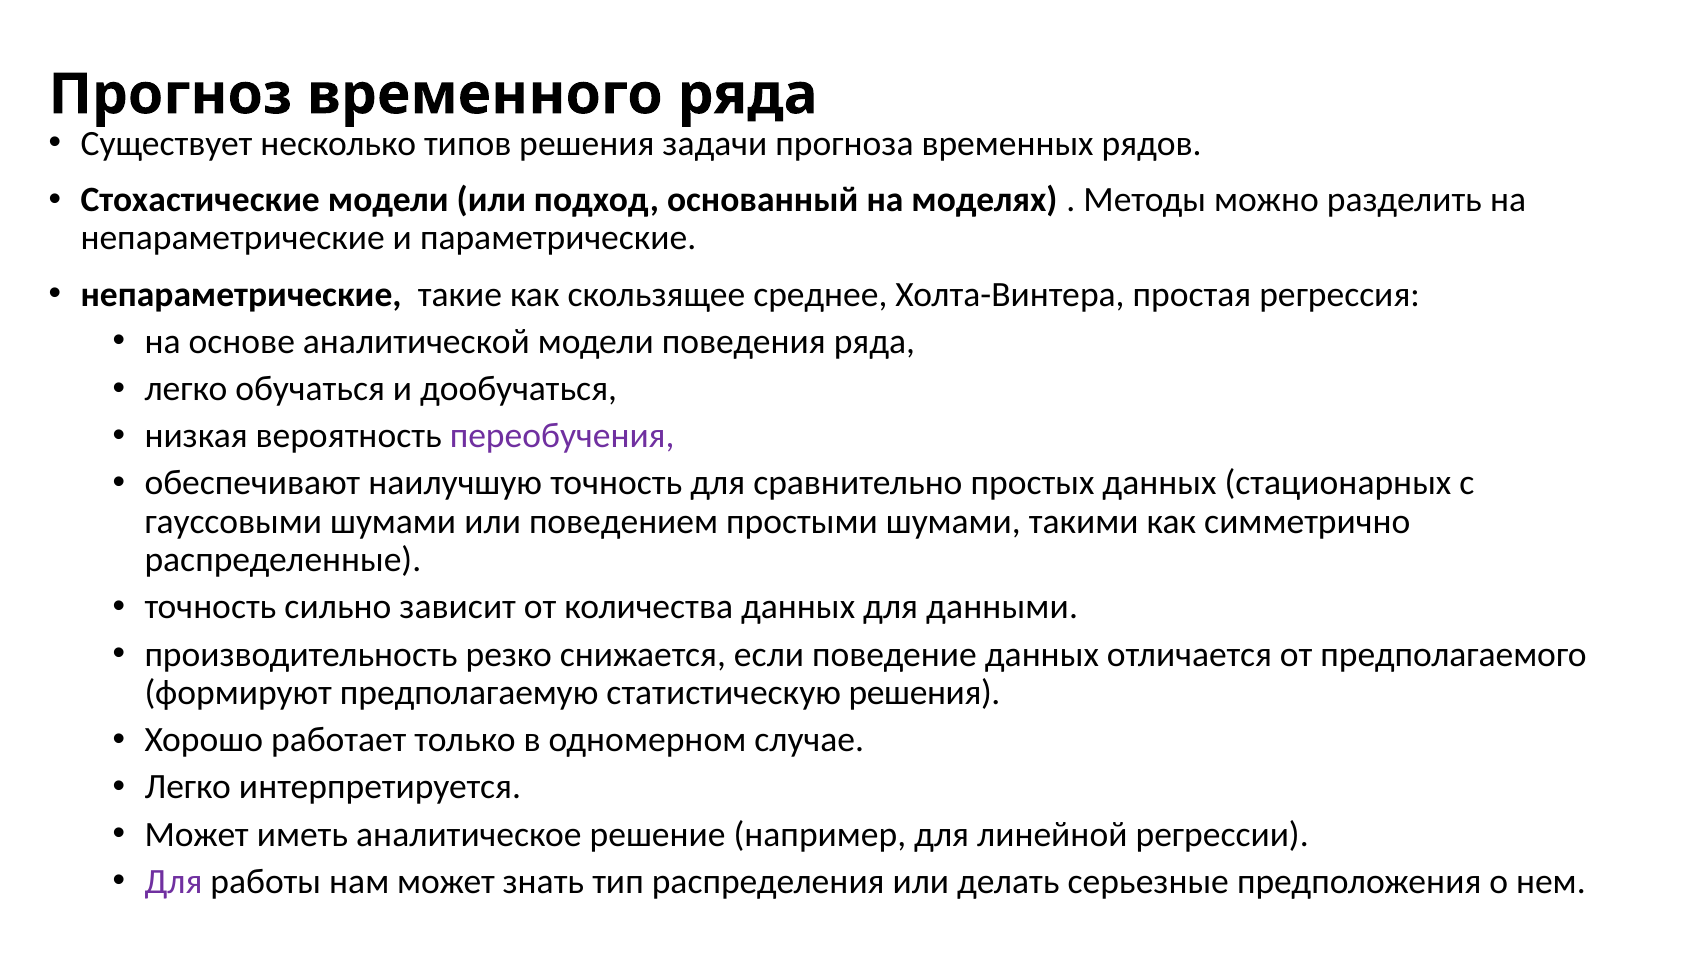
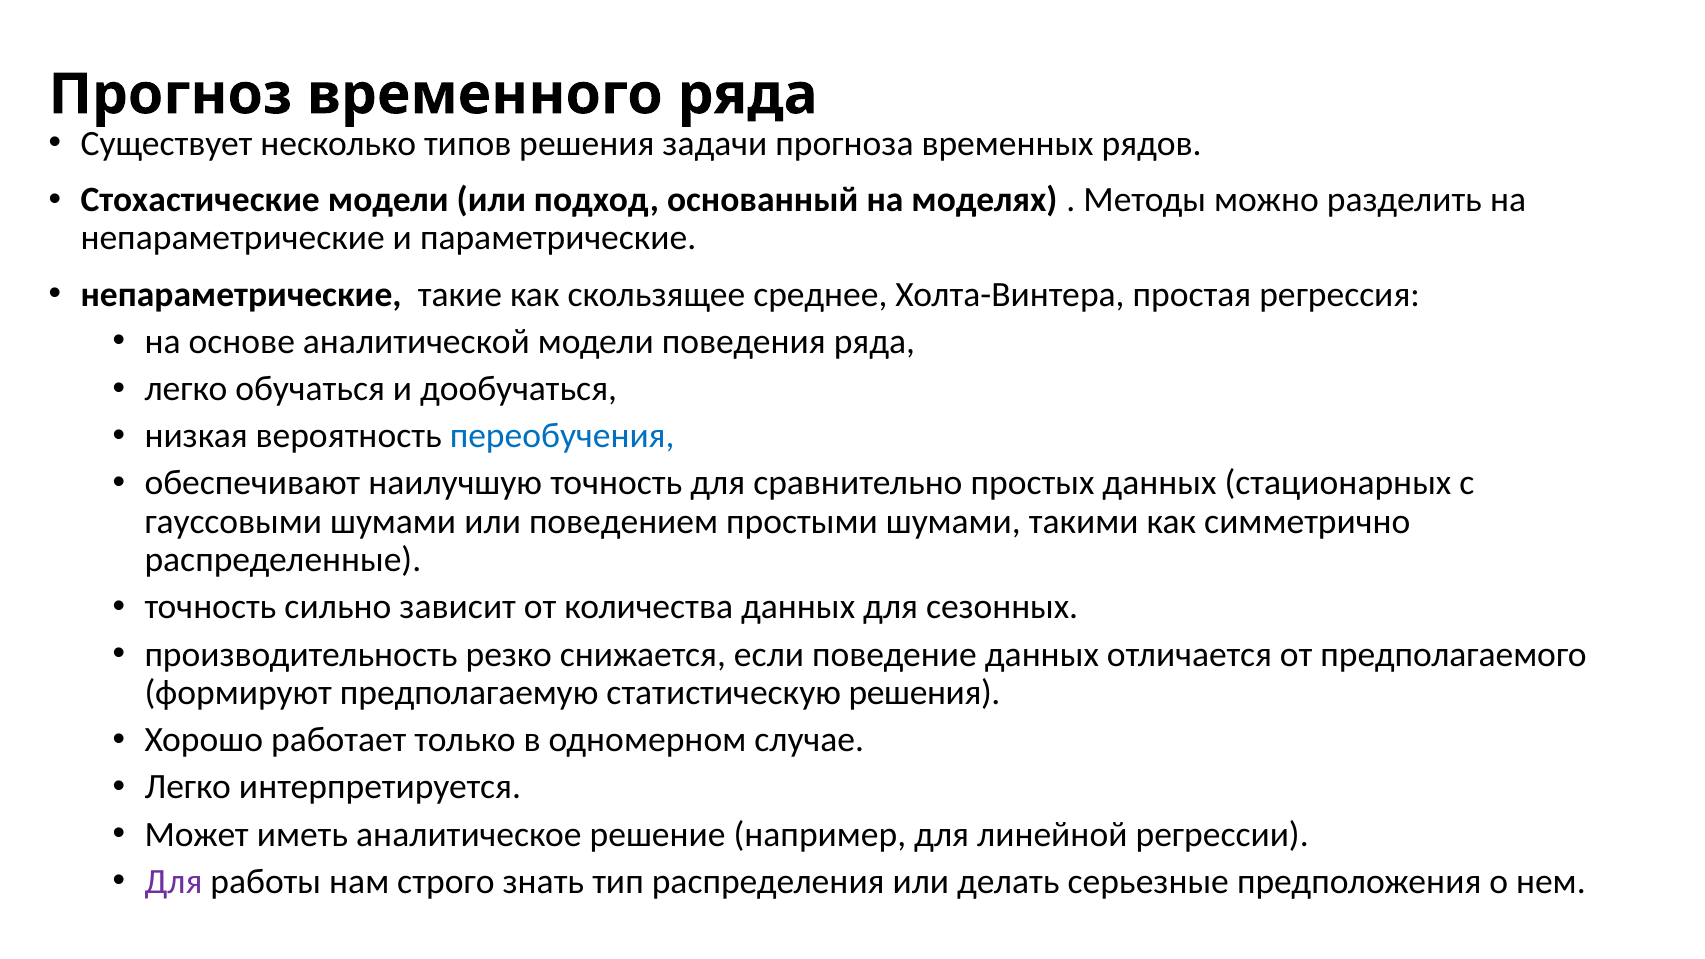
переобучения colour: purple -> blue
данными: данными -> сезонных
нам может: может -> строго
